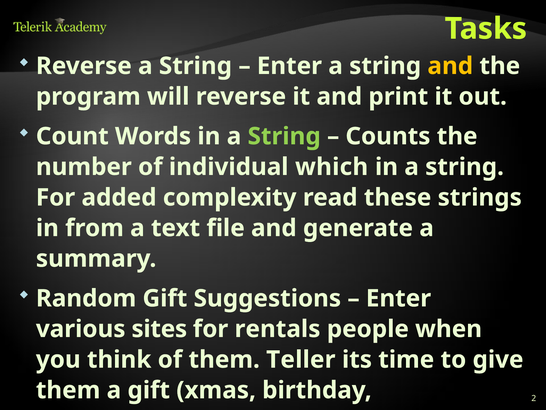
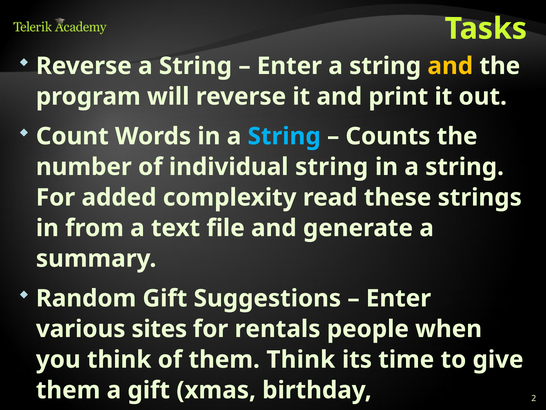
String at (284, 136) colour: light green -> light blue
individual which: which -> string
them Teller: Teller -> Think
